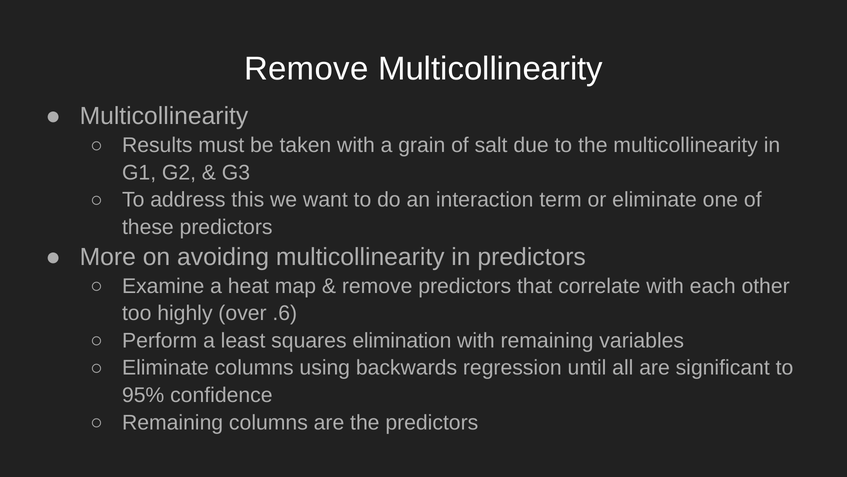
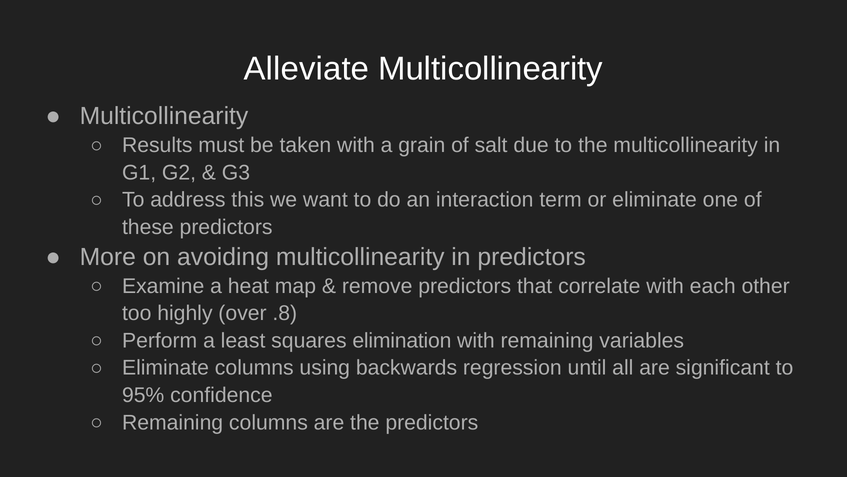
Remove at (306, 69): Remove -> Alleviate
.6: .6 -> .8
